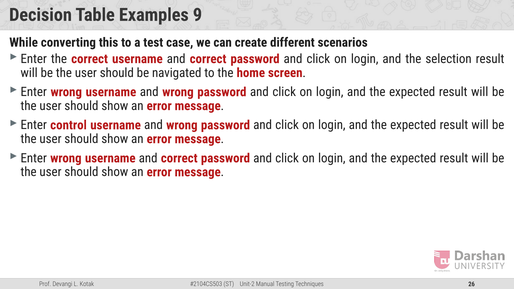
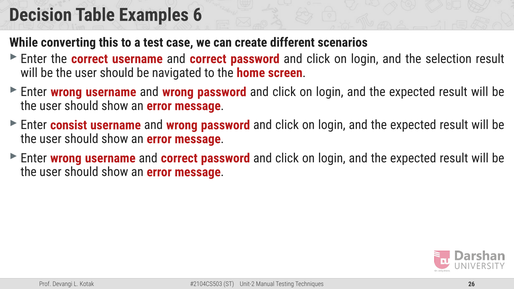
9: 9 -> 6
control: control -> consist
